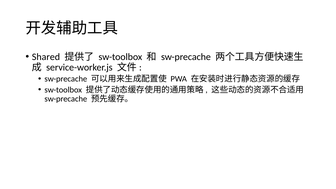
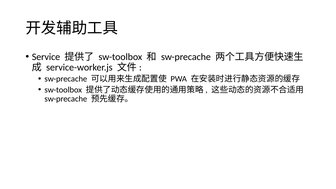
Shared: Shared -> Service
